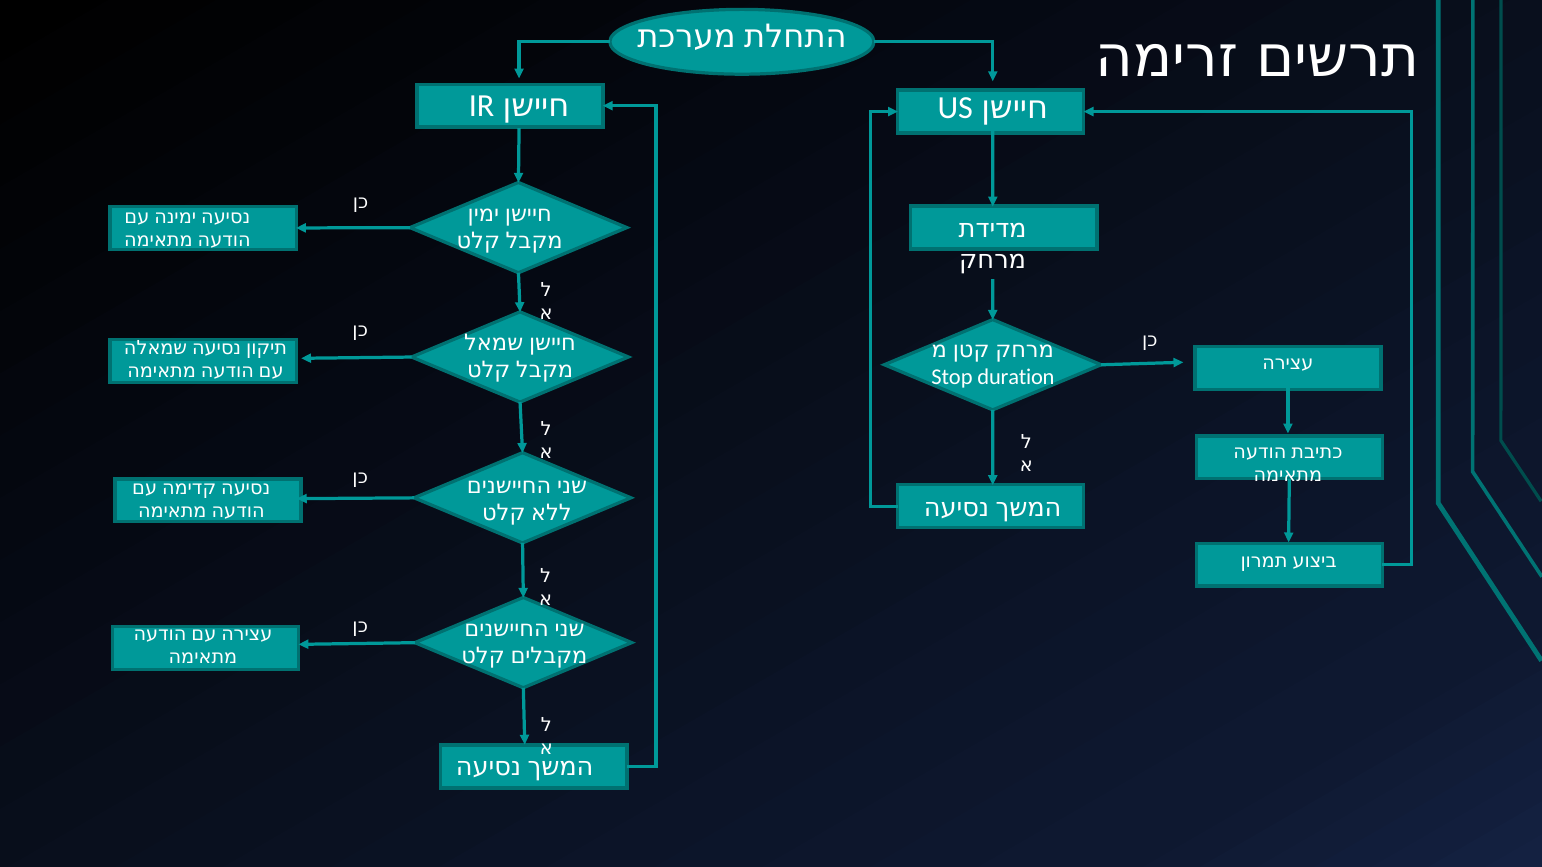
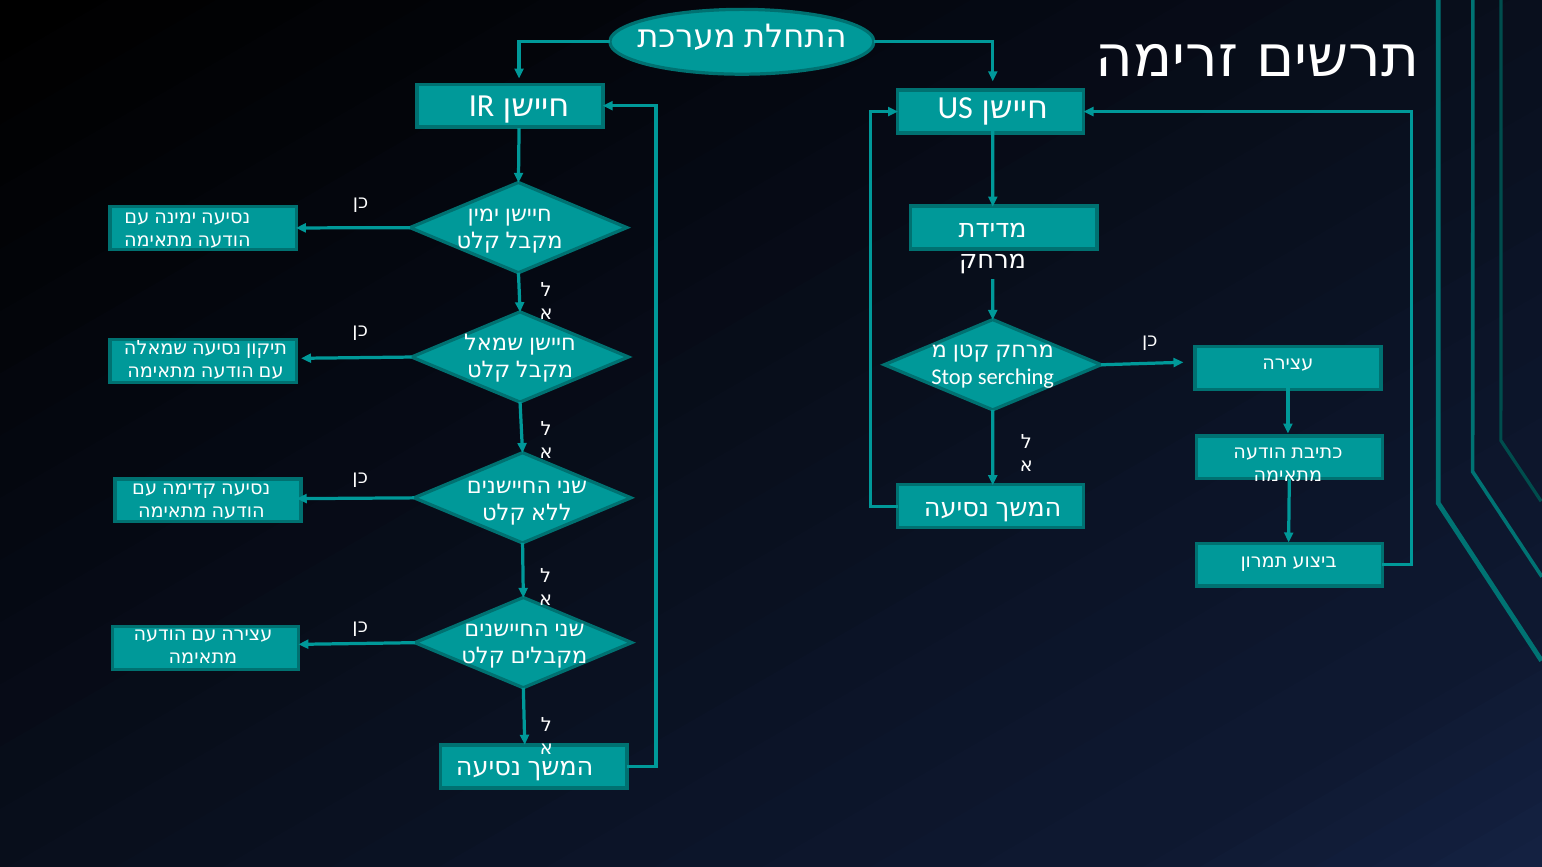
duration: duration -> serching
